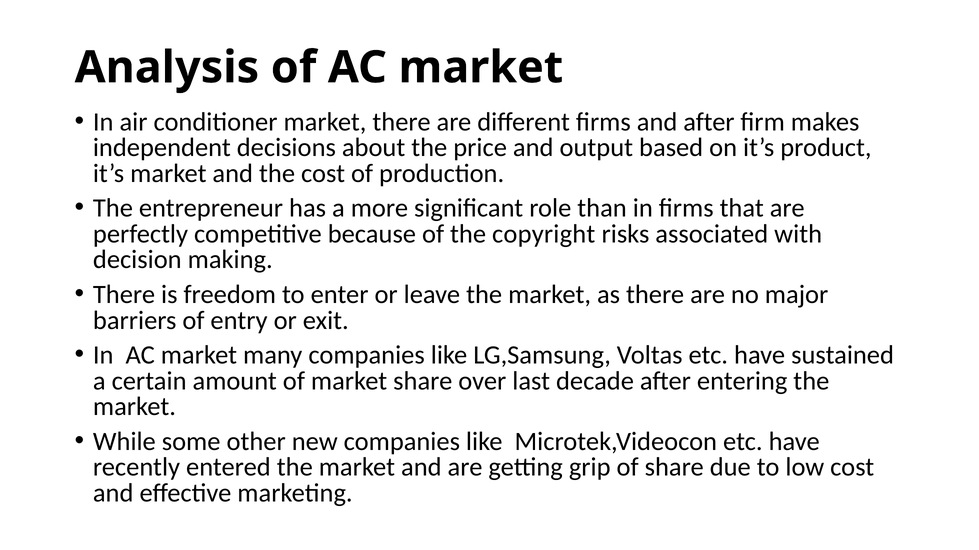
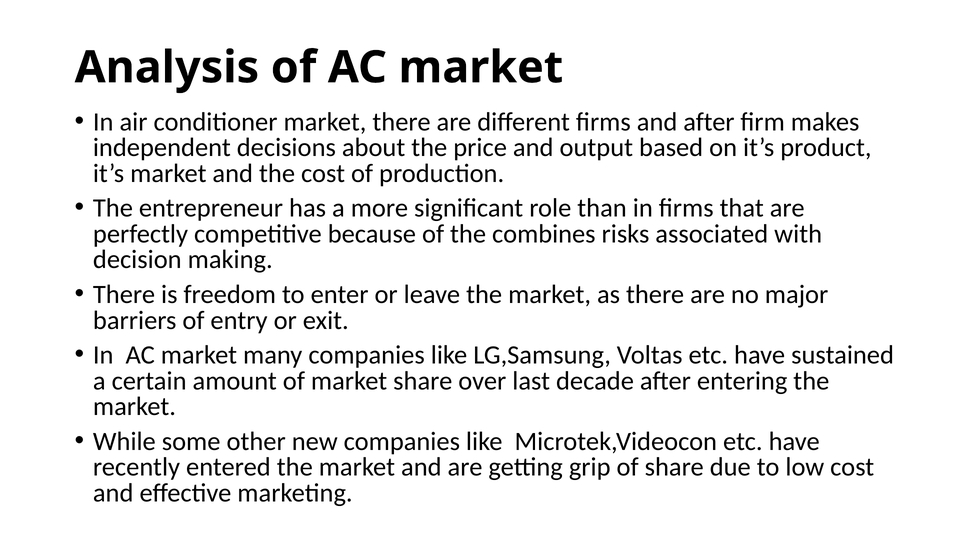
copyright: copyright -> combines
